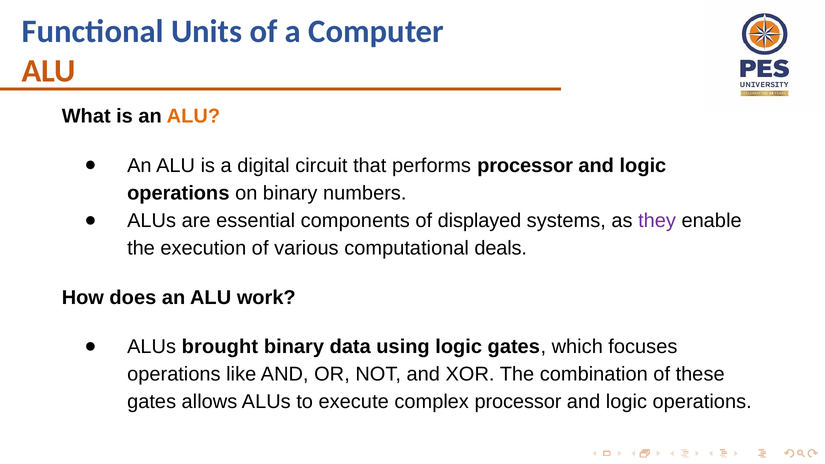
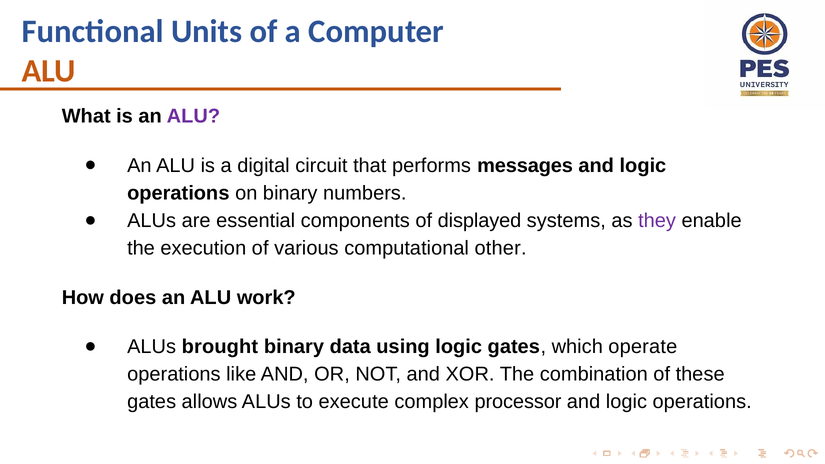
ALU at (193, 116) colour: orange -> purple
performs processor: processor -> messages
deals: deals -> other
focuses: focuses -> operate
